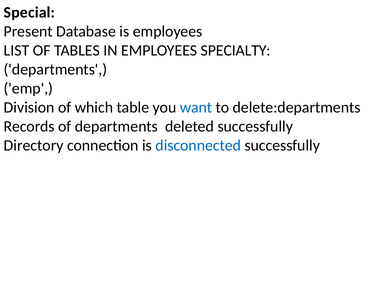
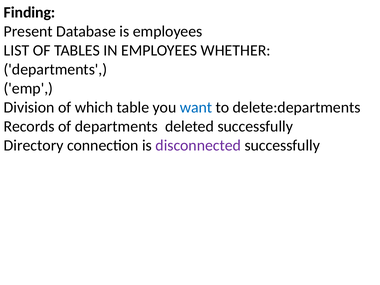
Special: Special -> Finding
SPECIALTY: SPECIALTY -> WHETHER
disconnected colour: blue -> purple
